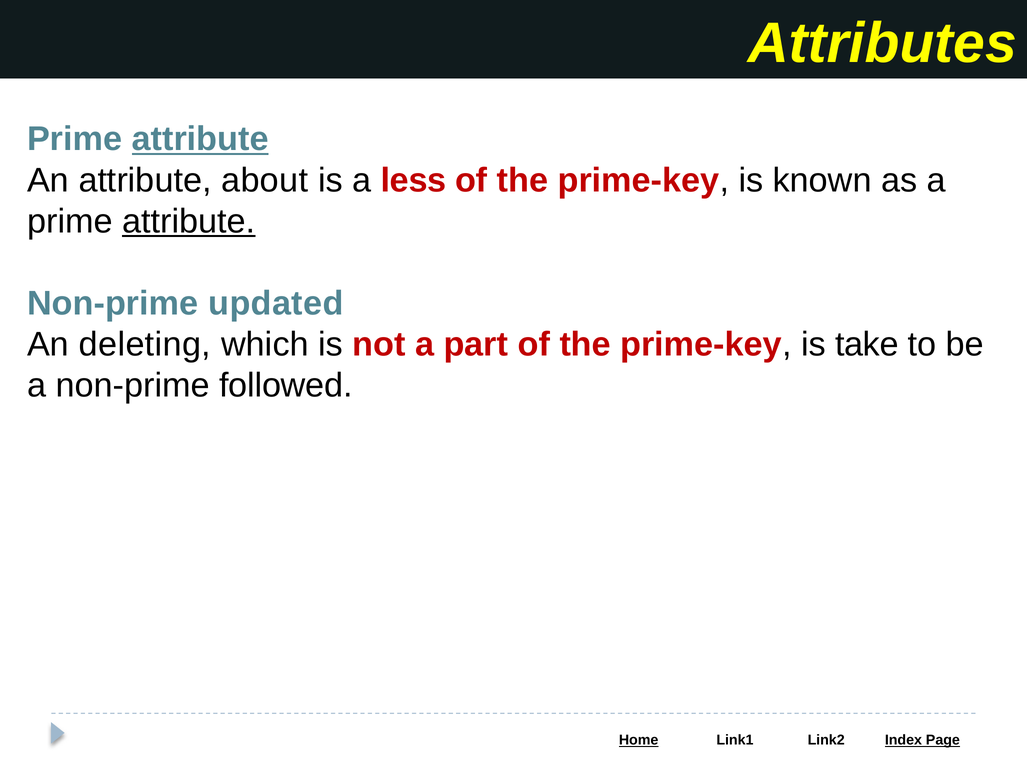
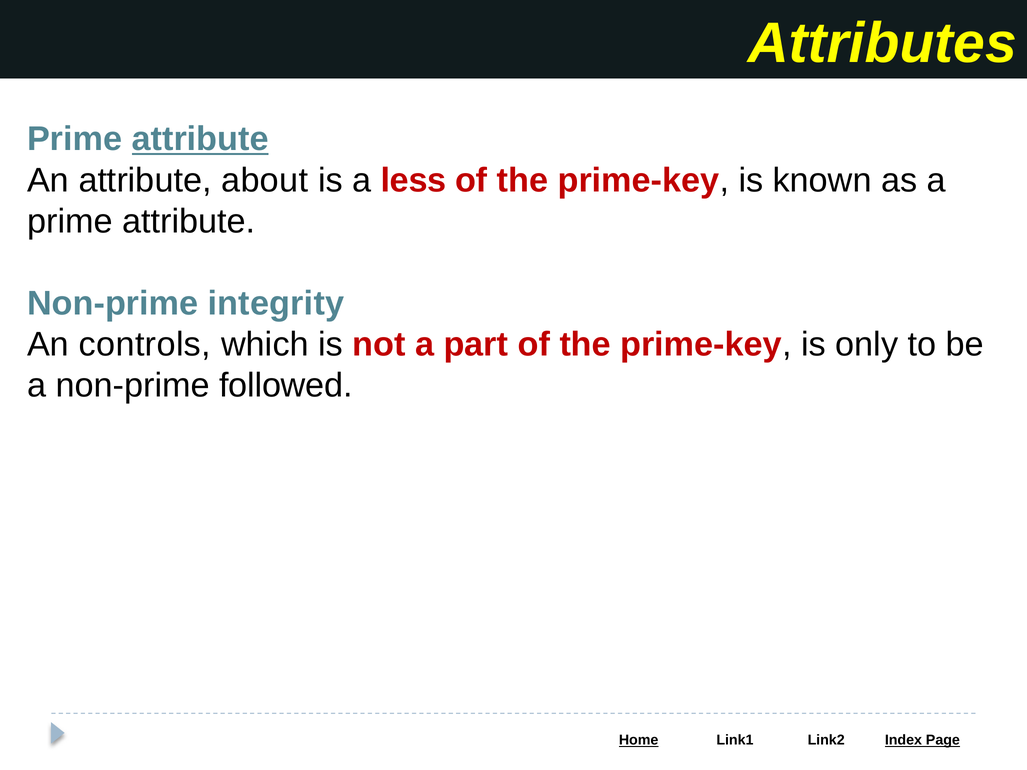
attribute at (189, 221) underline: present -> none
updated: updated -> integrity
deleting: deleting -> controls
take: take -> only
